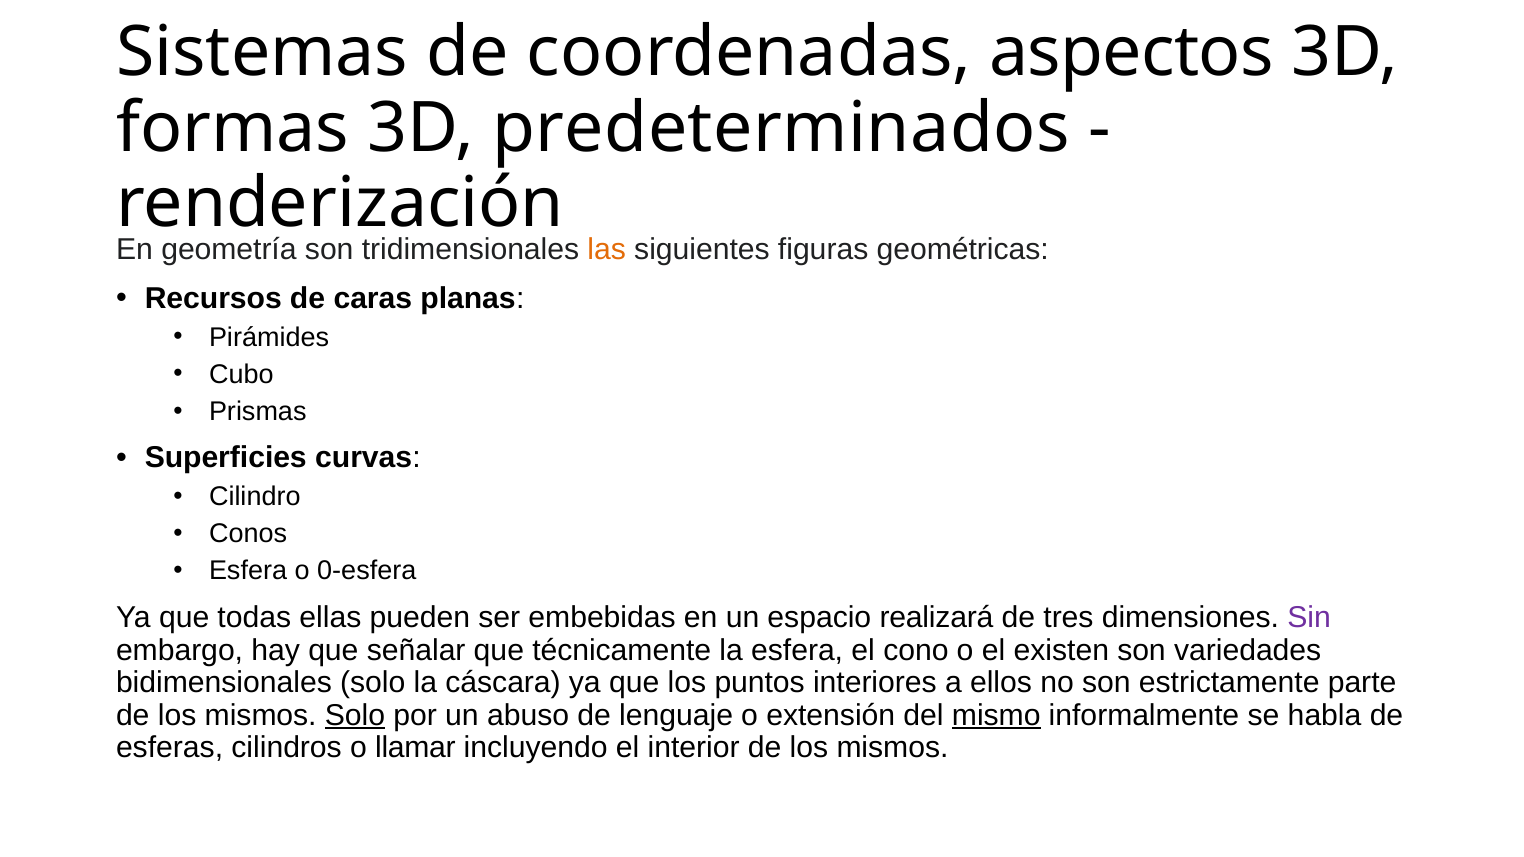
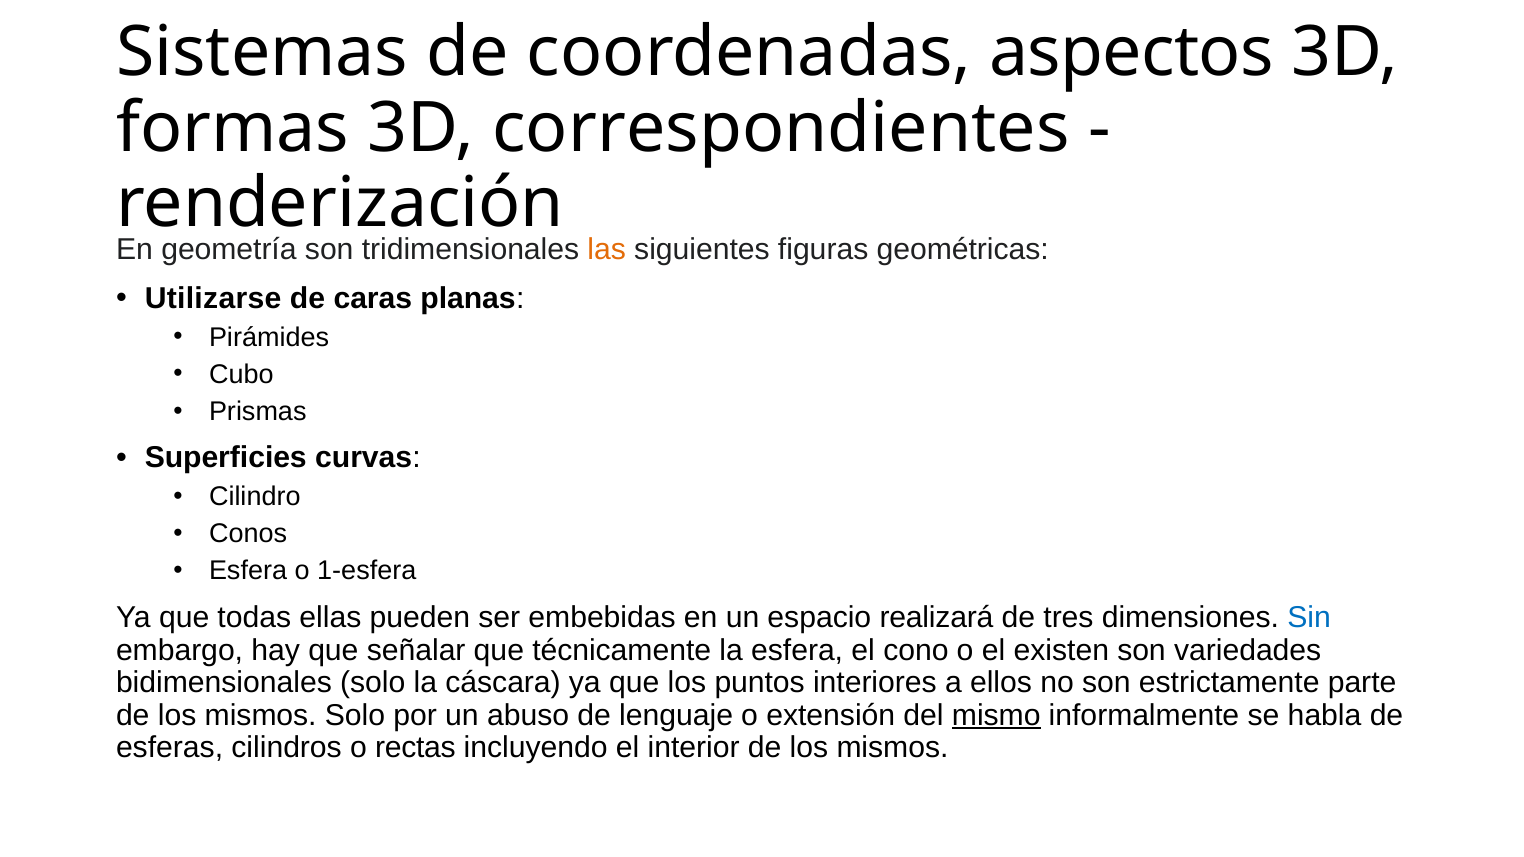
predeterminados: predeterminados -> correspondientes
Recursos: Recursos -> Utilizarse
0-esfera: 0-esfera -> 1-esfera
Sin colour: purple -> blue
Solo at (355, 716) underline: present -> none
llamar: llamar -> rectas
